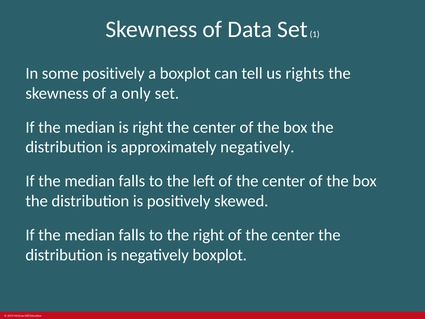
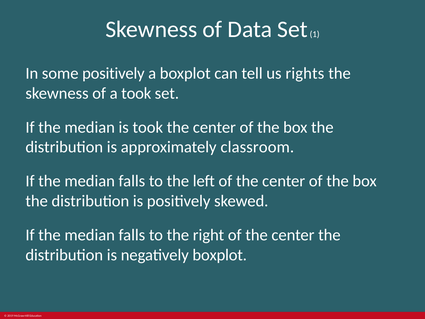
a only: only -> took
is right: right -> took
approximately negatively: negatively -> classroom
